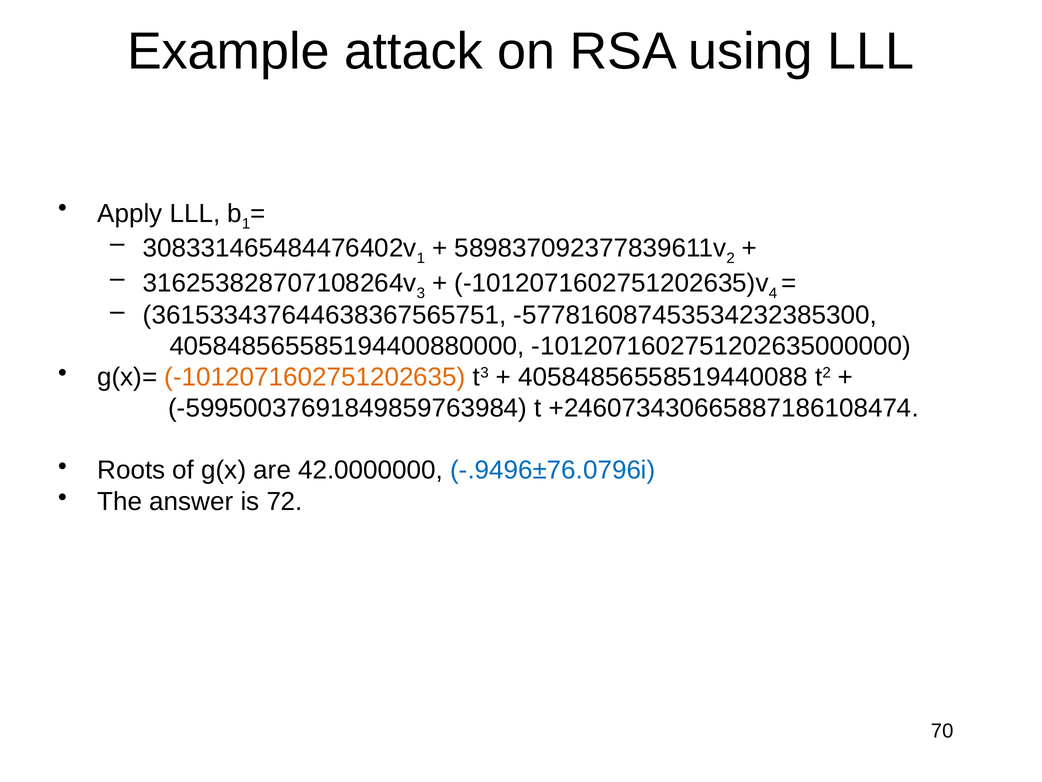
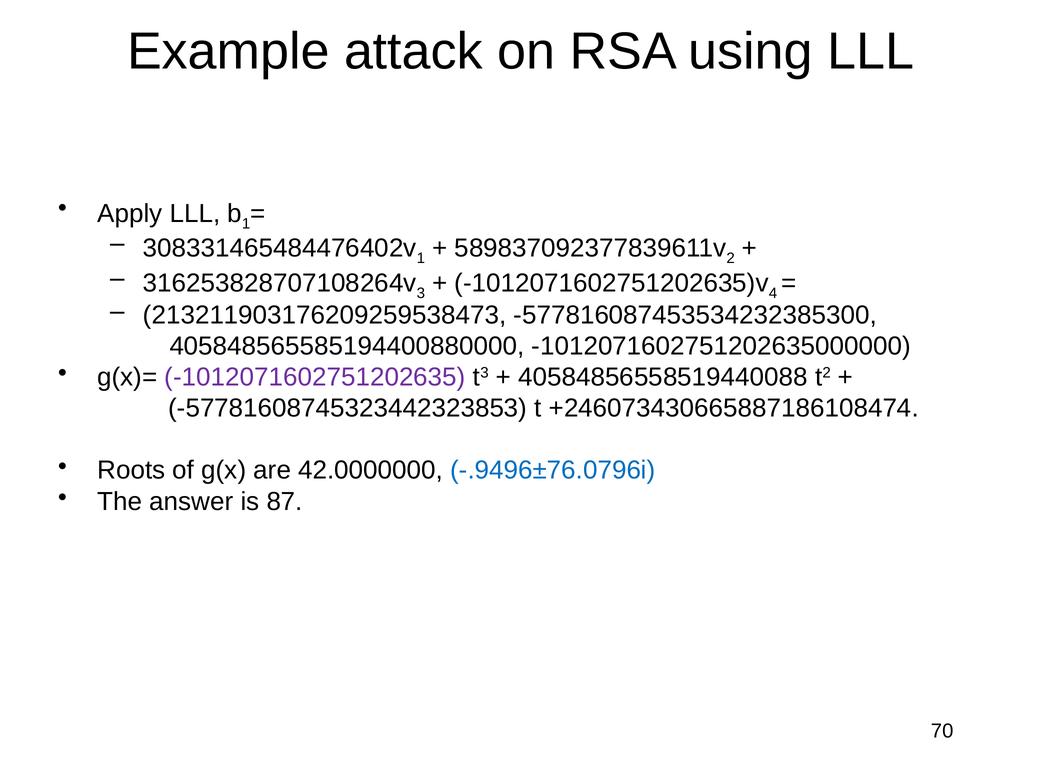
361533437644638367565751: 361533437644638367565751 -> 213211903176209259538473
-1012071602751202635 colour: orange -> purple
-59950037691849859763984: -59950037691849859763984 -> -57781608745323442323853
72: 72 -> 87
